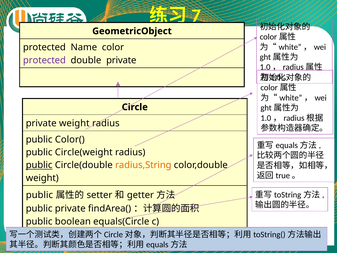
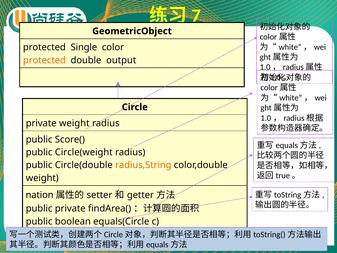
Name: Name -> Single
protected at (44, 60) colour: purple -> orange
double private: private -> output
Color(: Color( -> Score(
public at (39, 165) underline: present -> none
public at (39, 195): public -> nation
